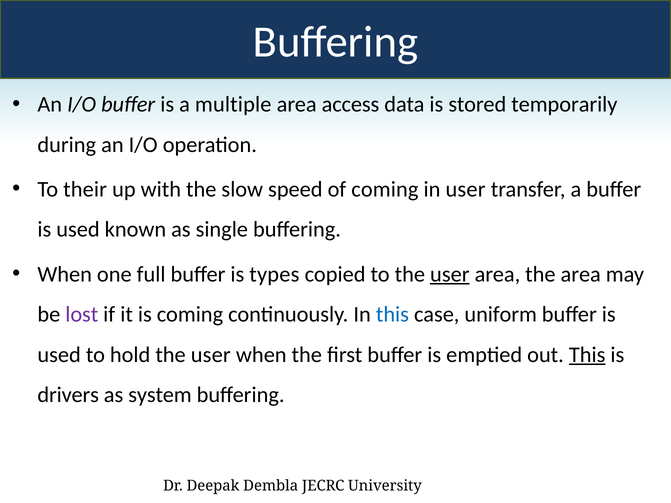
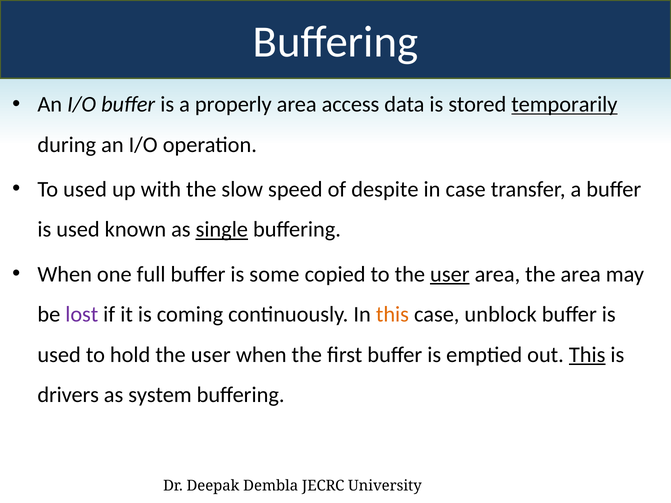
multiple: multiple -> properly
temporarily underline: none -> present
To their: their -> used
of coming: coming -> despite
in user: user -> case
single underline: none -> present
types: types -> some
this at (392, 315) colour: blue -> orange
uniform: uniform -> unblock
